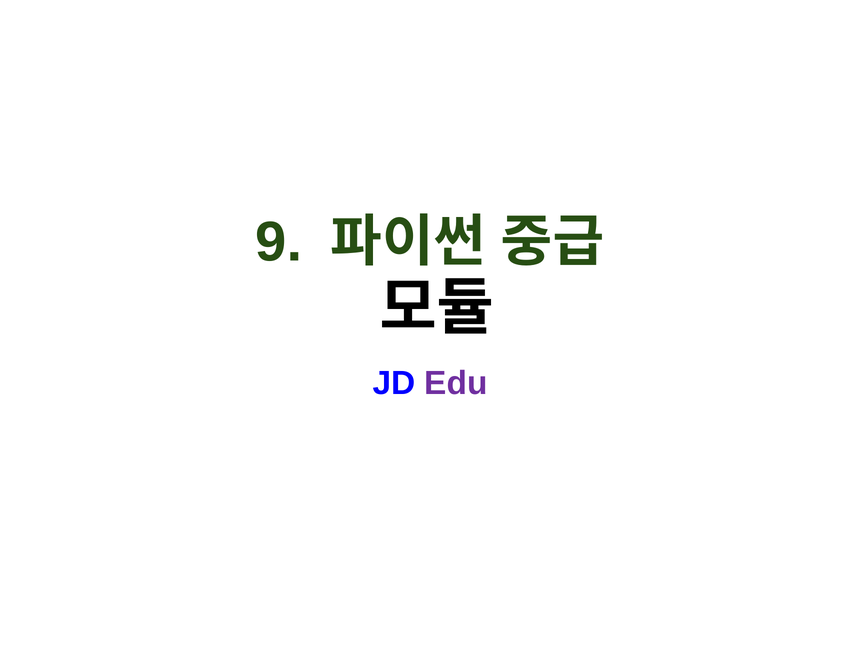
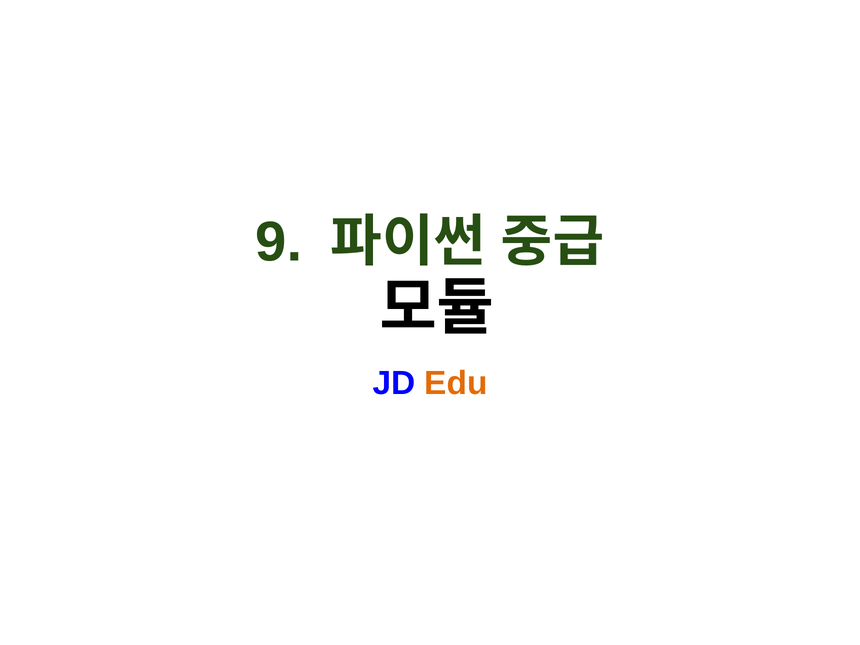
Edu colour: purple -> orange
